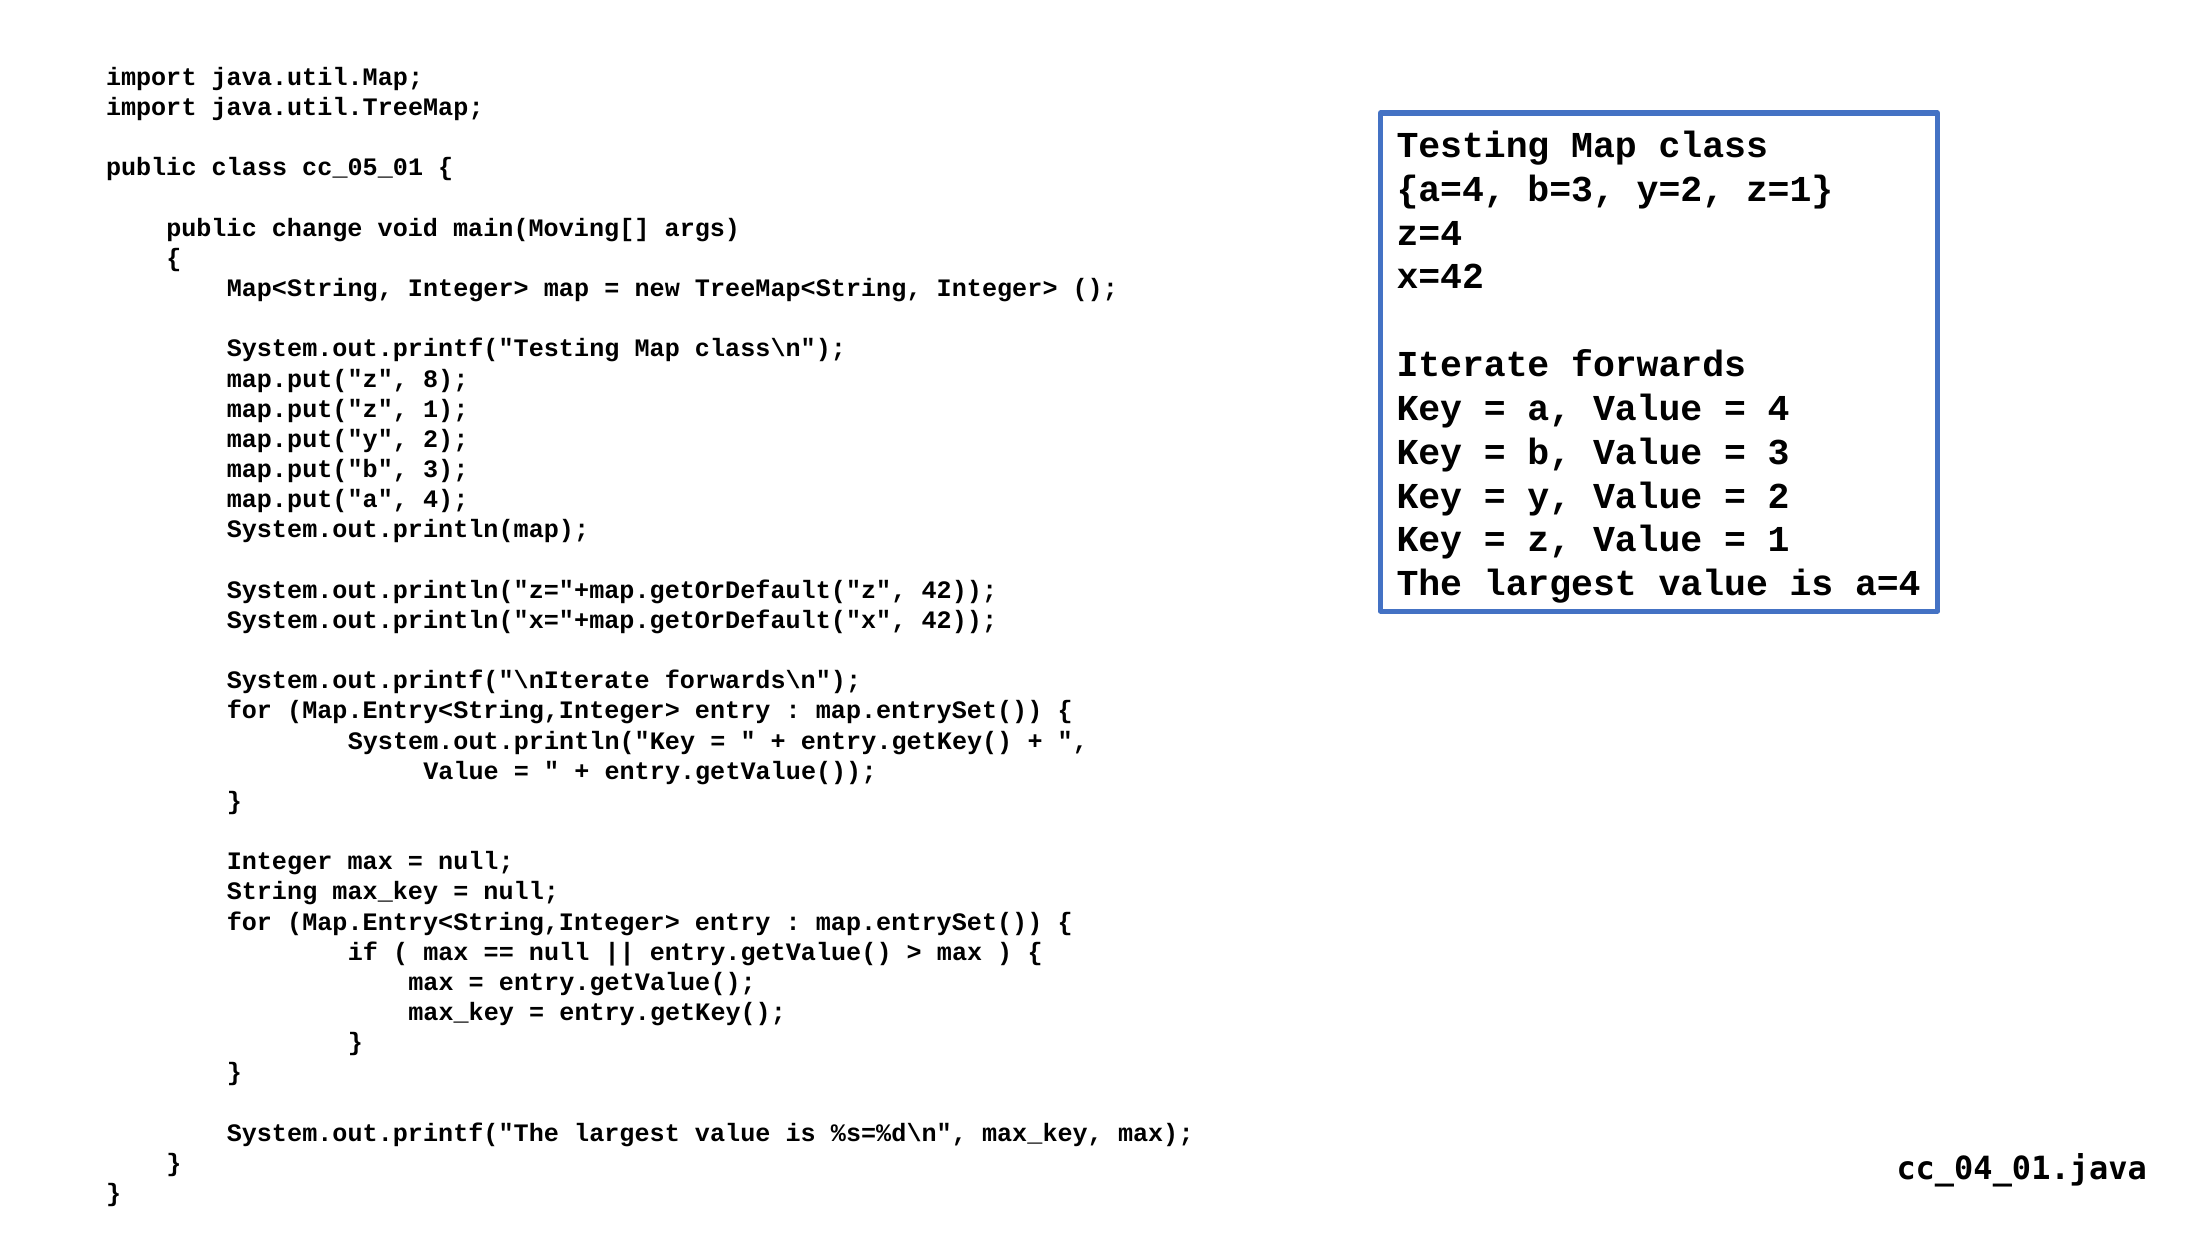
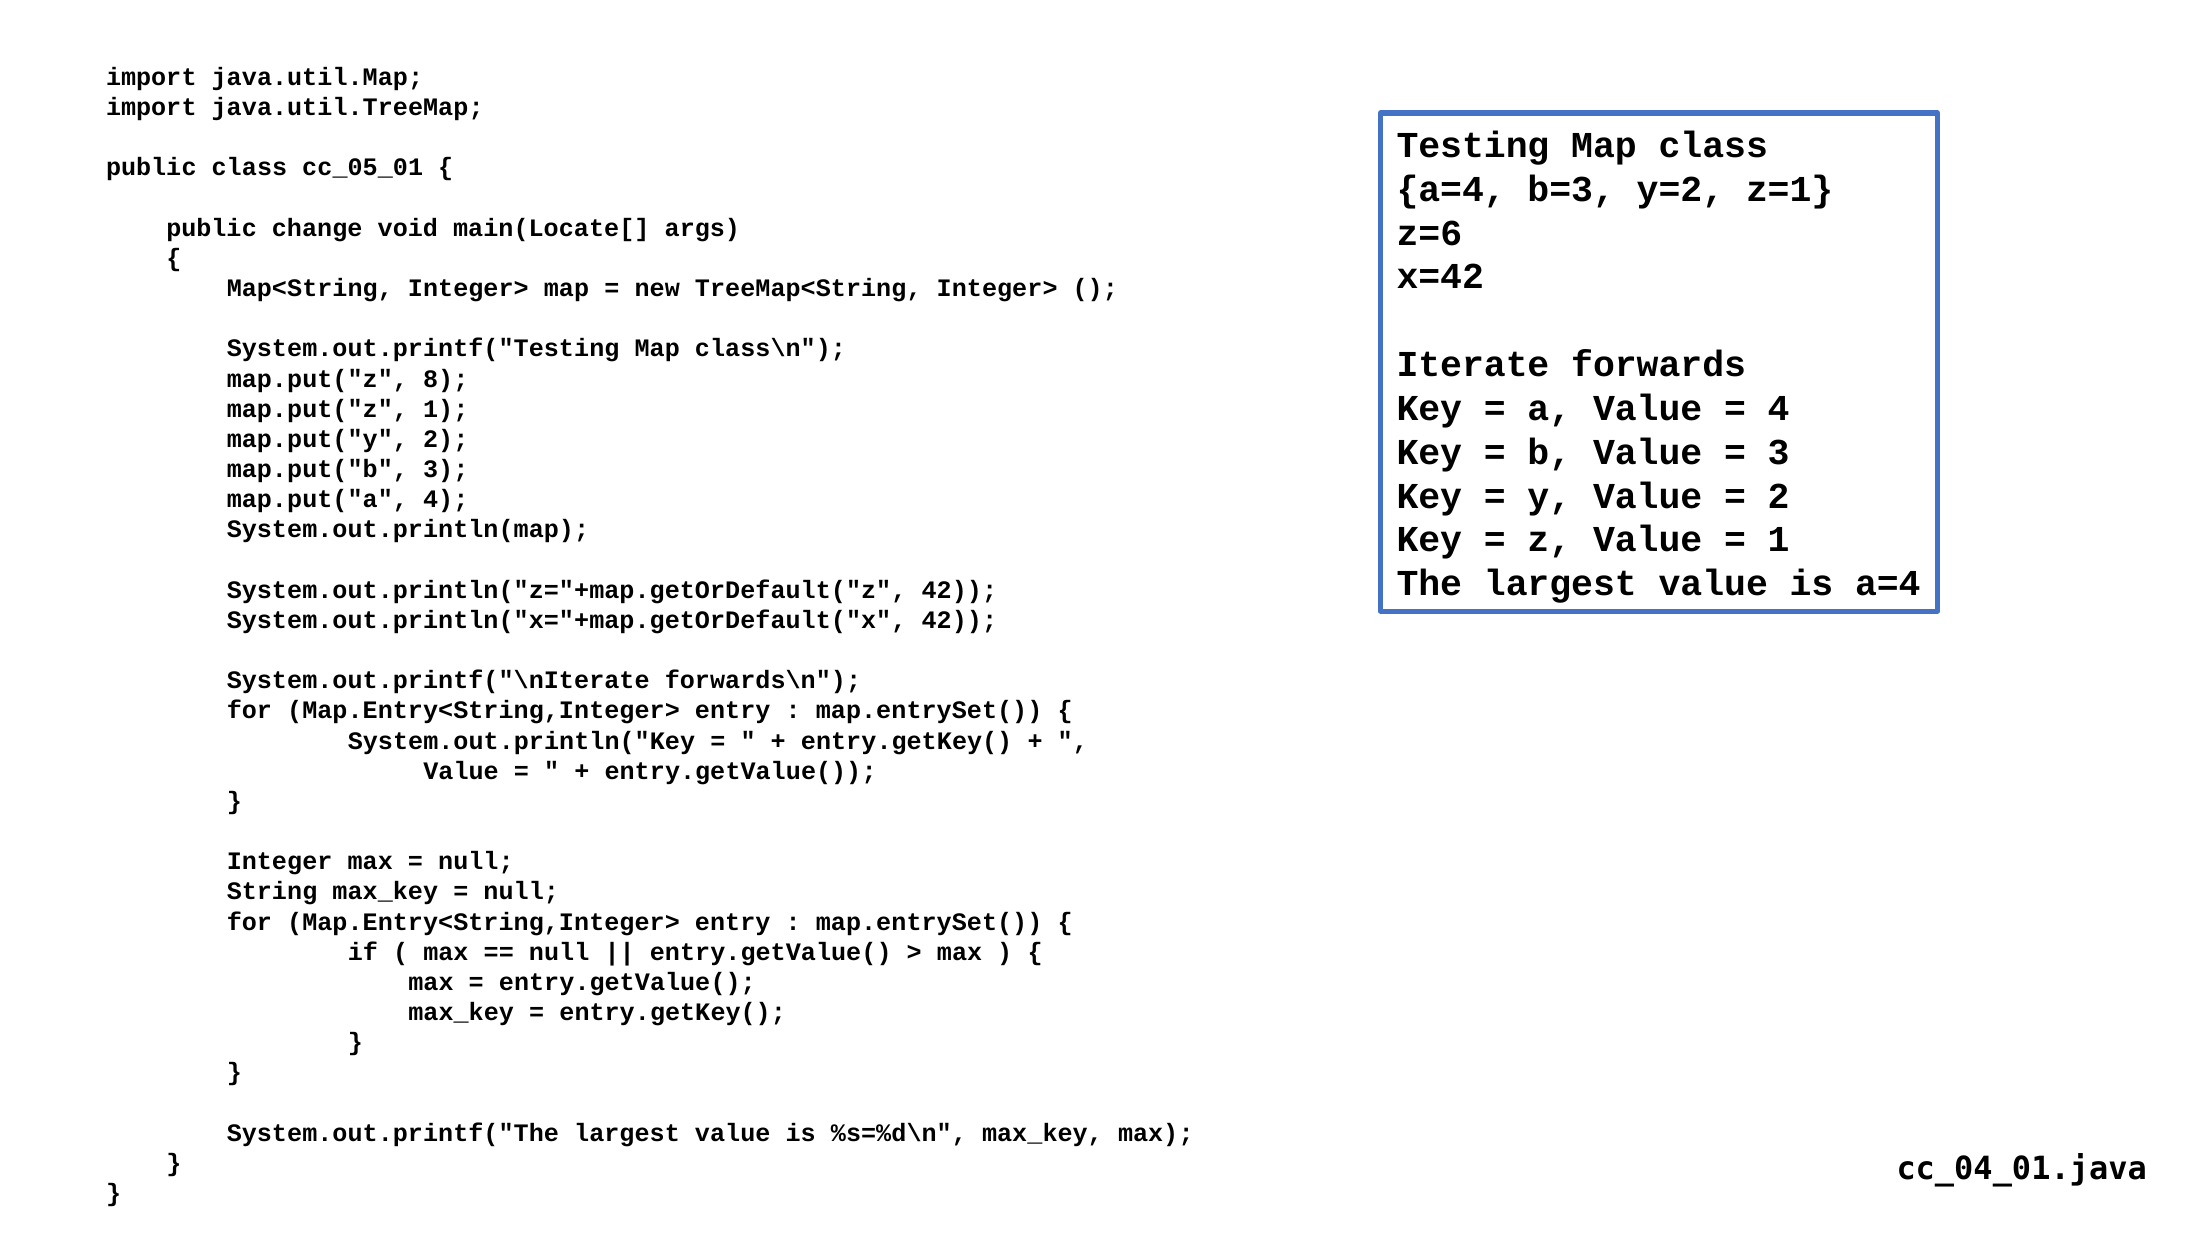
main(Moving[: main(Moving[ -> main(Locate[
z=4: z=4 -> z=6
